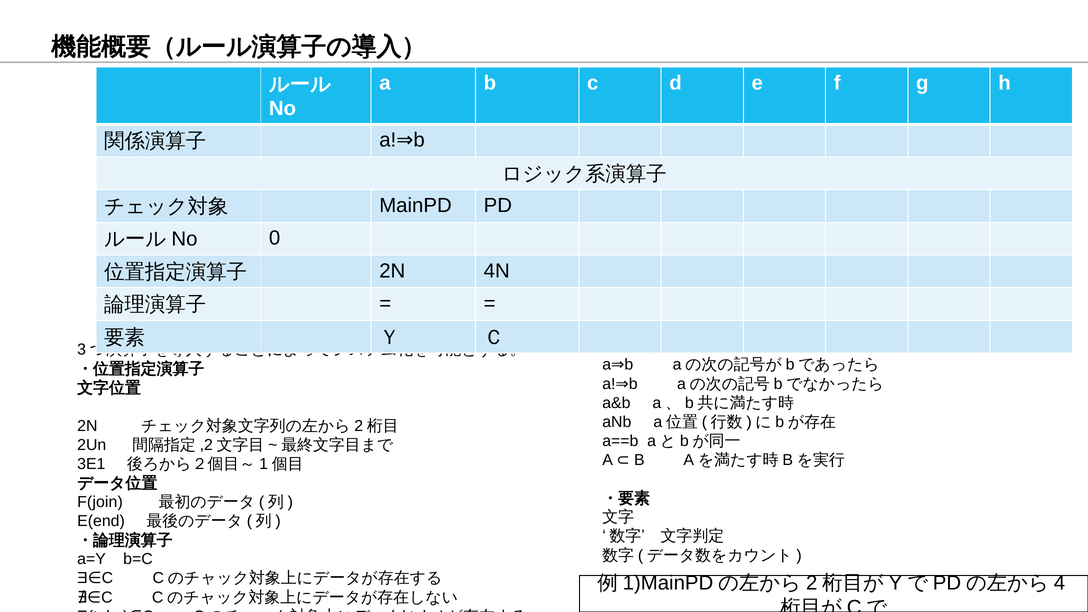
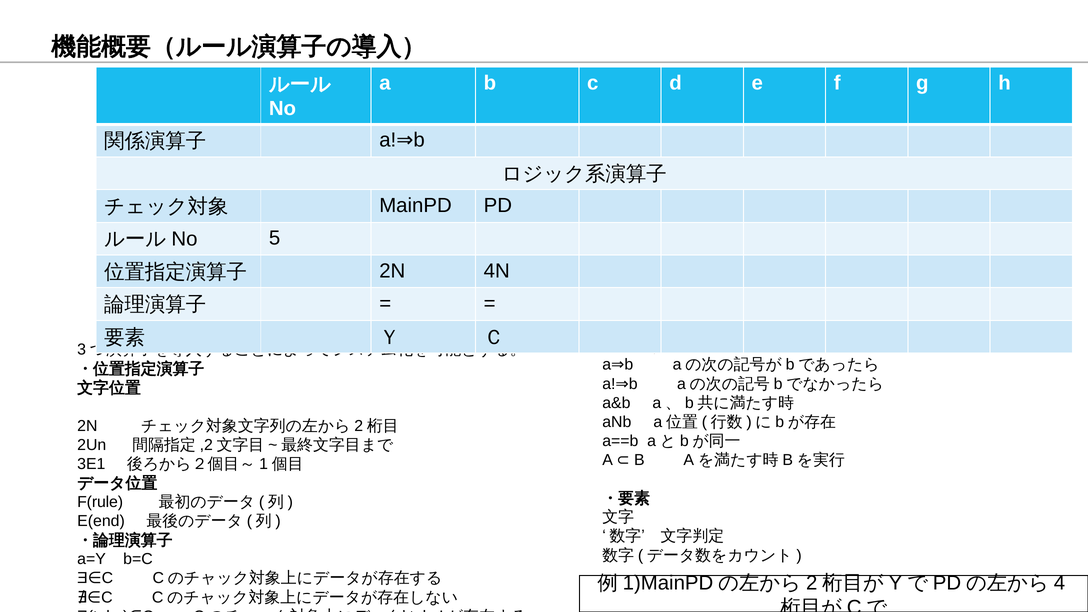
0: 0 -> 5
F(join: F(join -> F(rule
